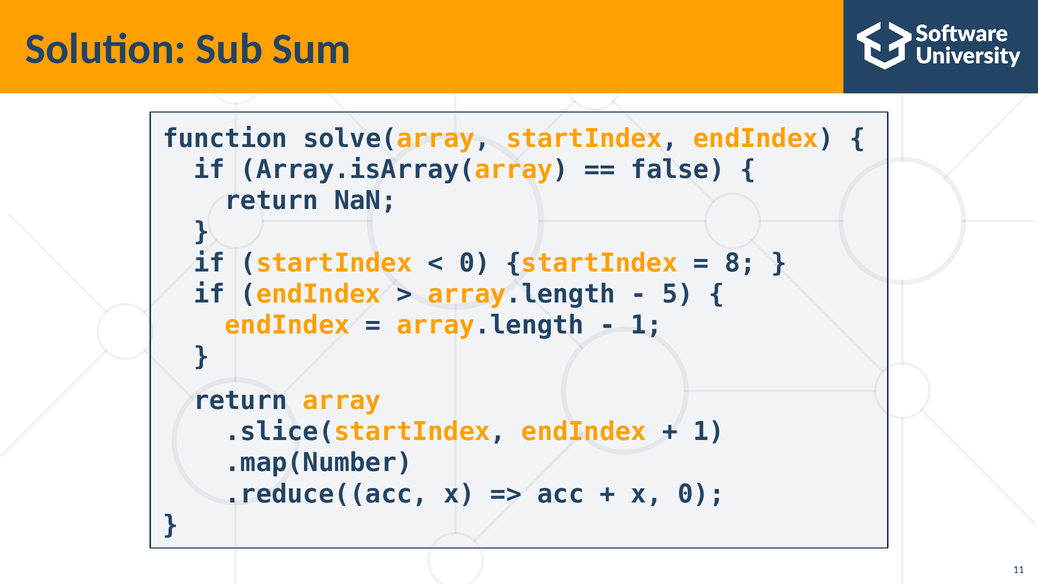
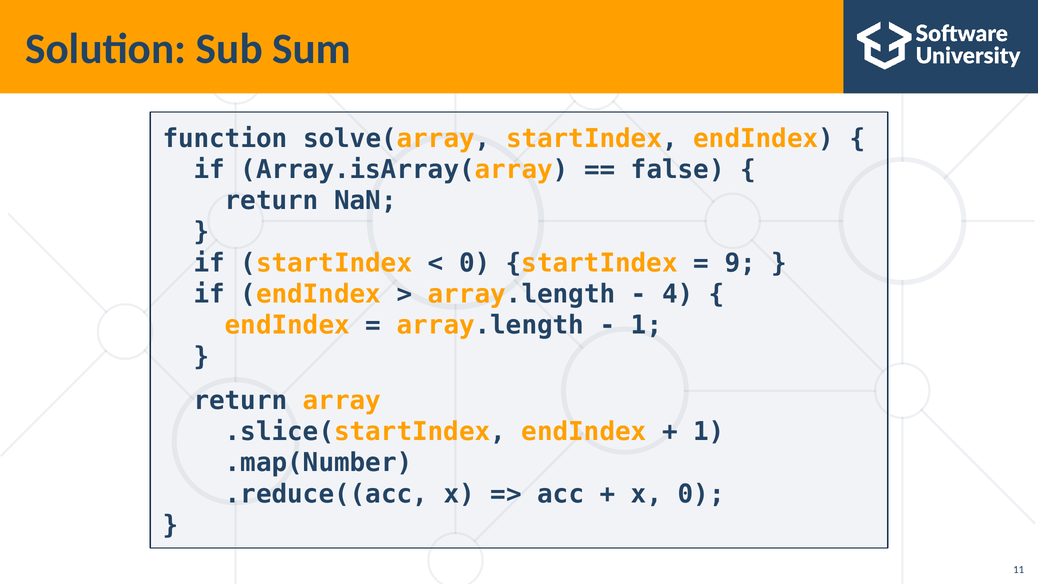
8: 8 -> 9
5: 5 -> 4
